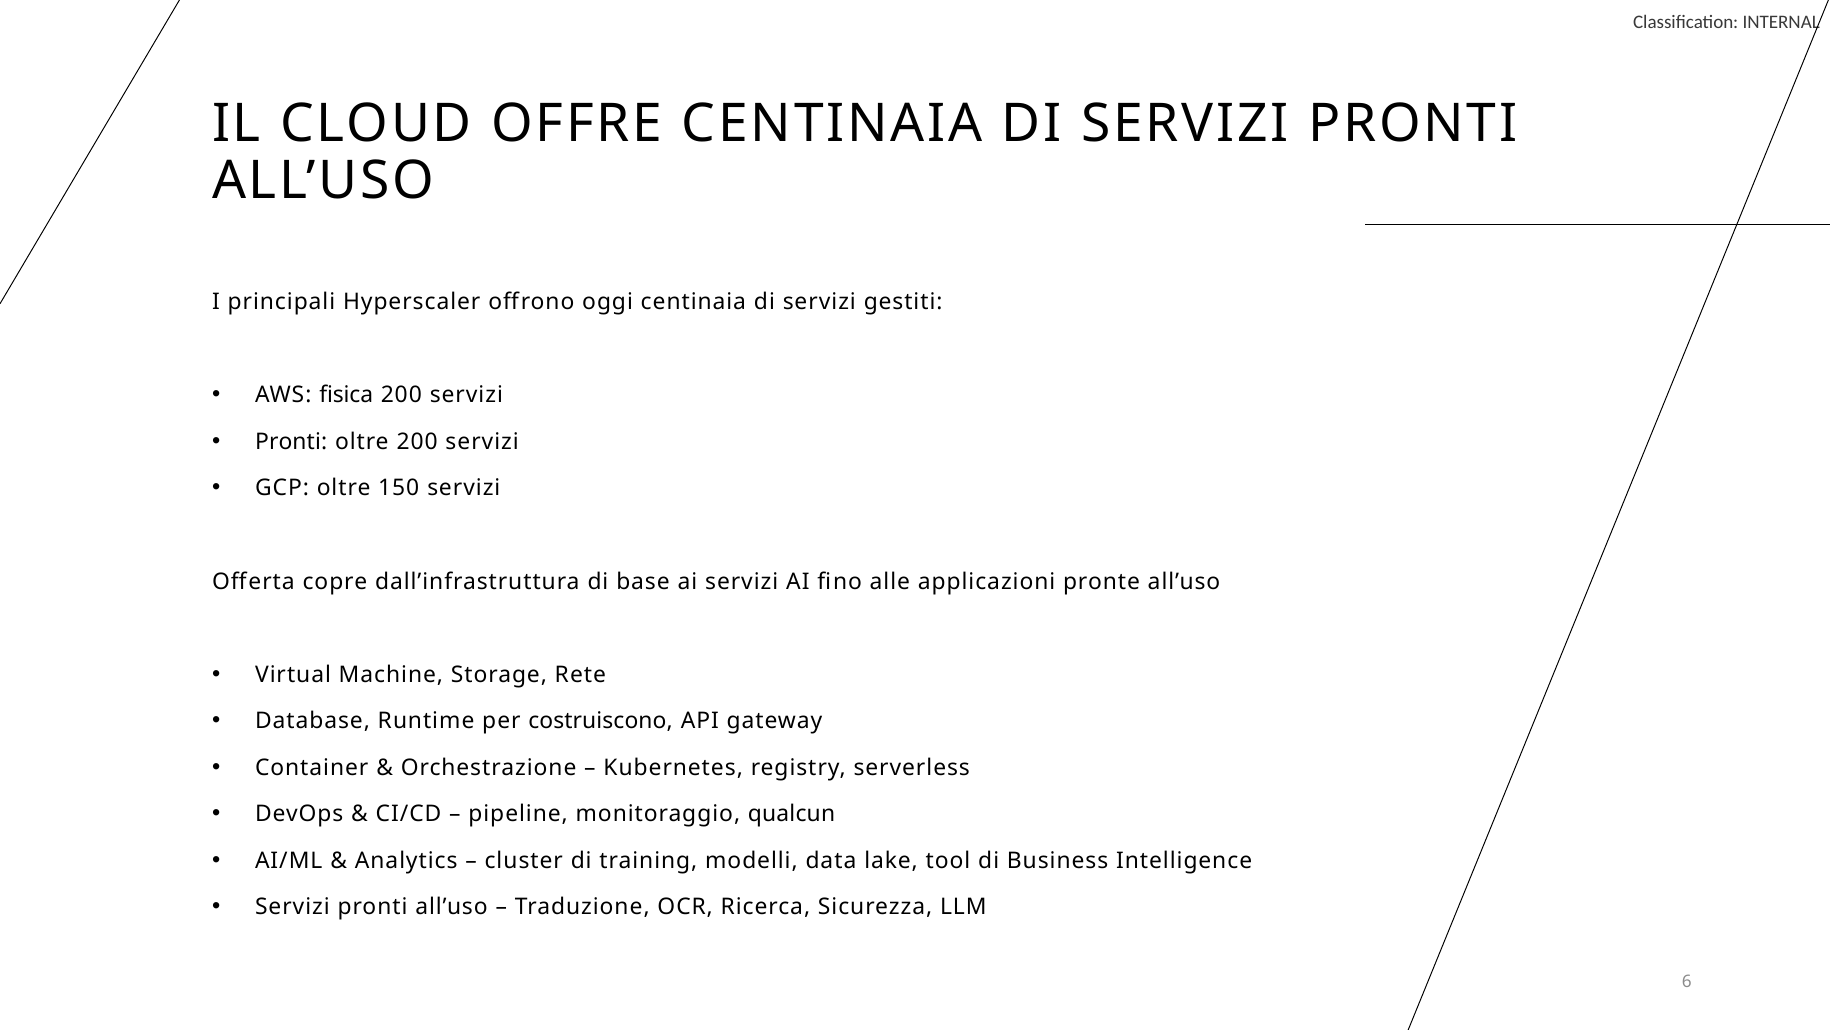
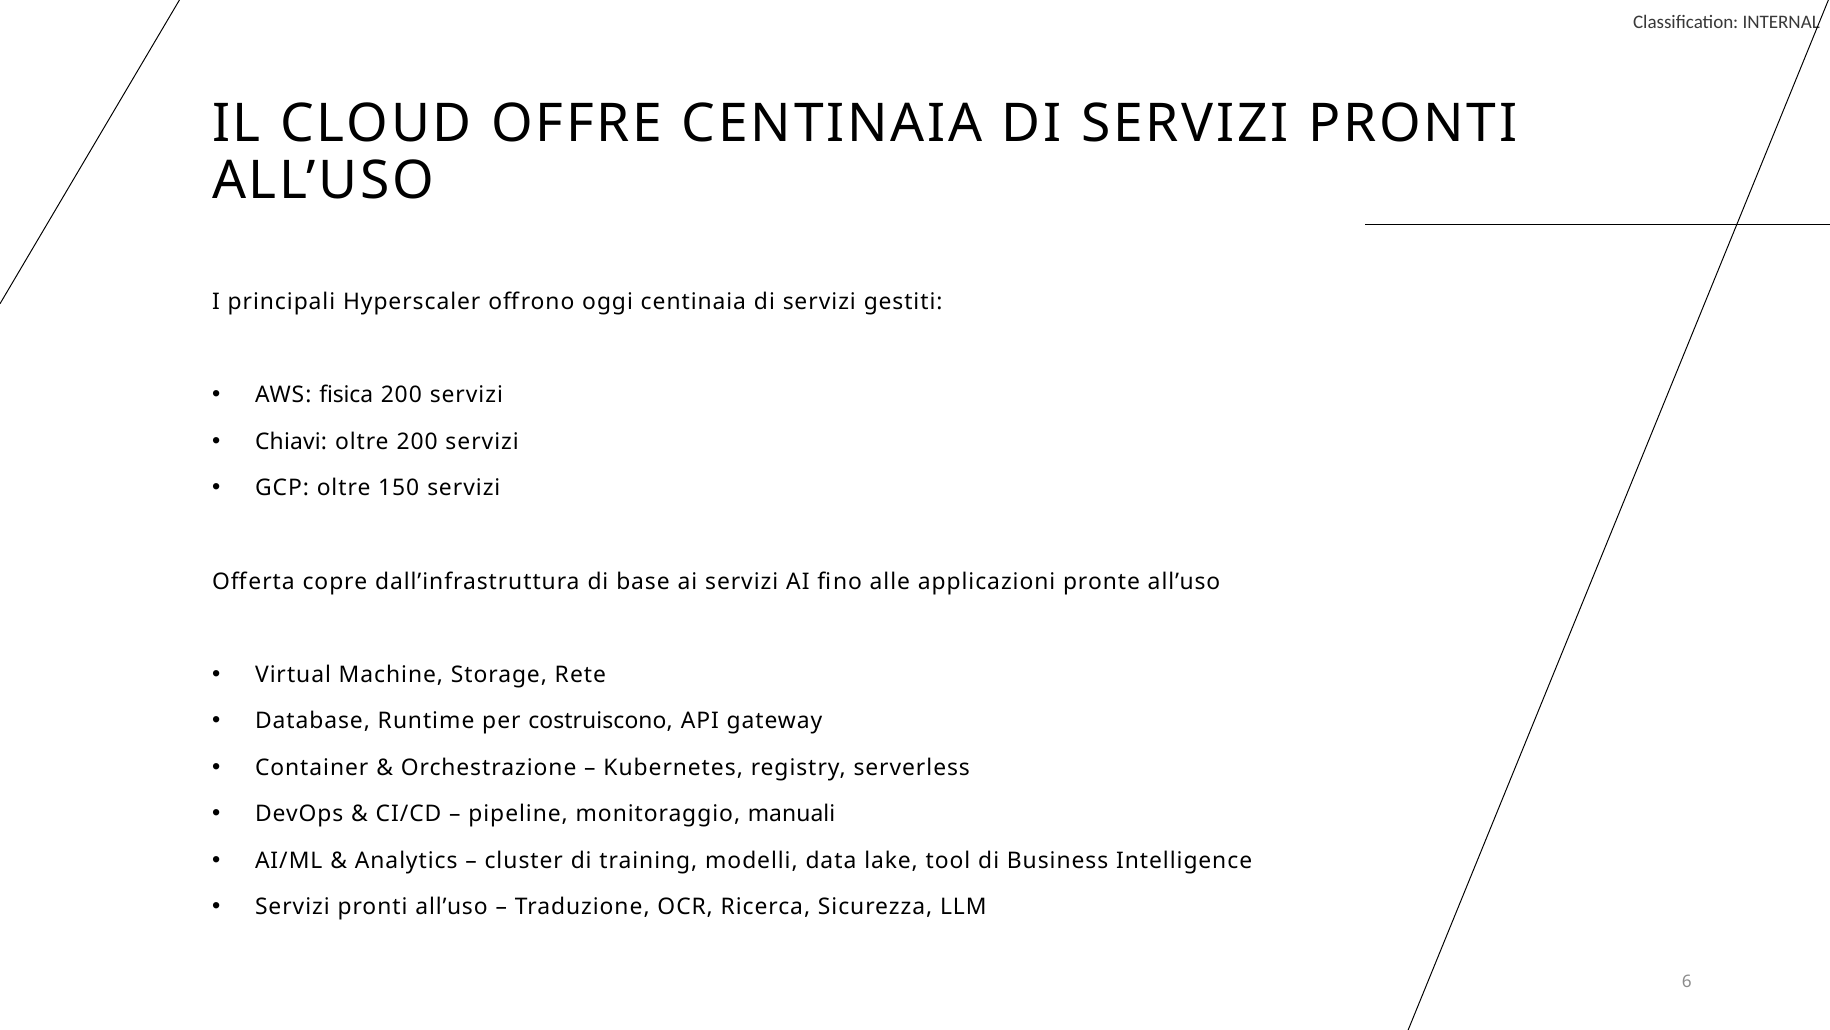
Pronti at (291, 442): Pronti -> Chiavi
qualcun: qualcun -> manuali
